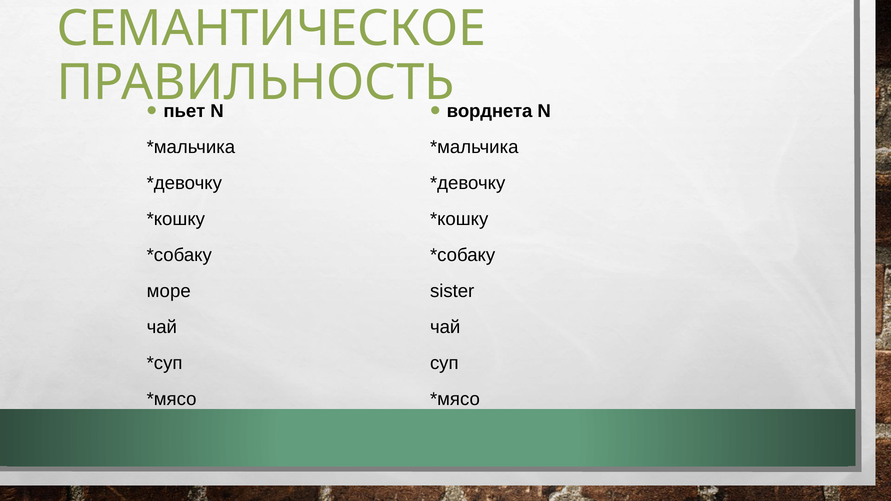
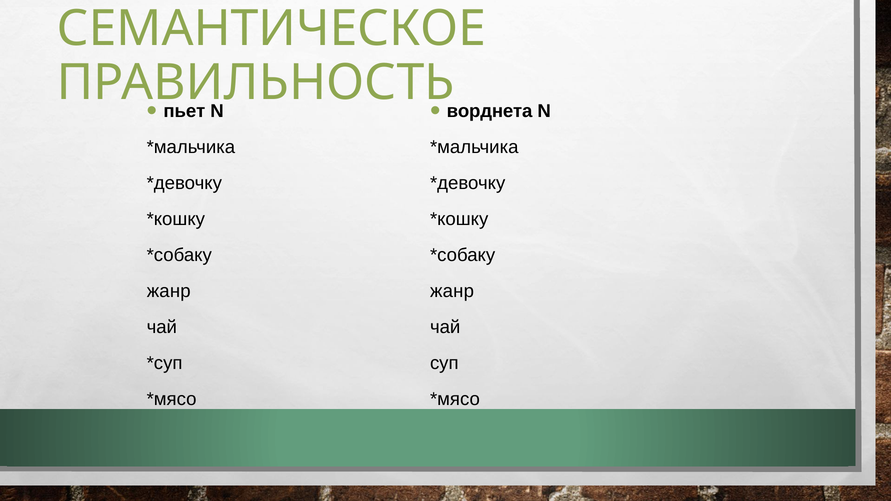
море at (169, 291): море -> жанр
sister at (452, 291): sister -> жанр
